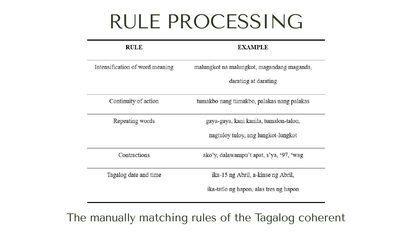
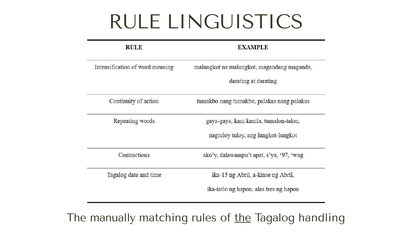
PROCESSING: PROCESSING -> LINGUISTICS
the at (243, 217) underline: none -> present
coherent: coherent -> handling
